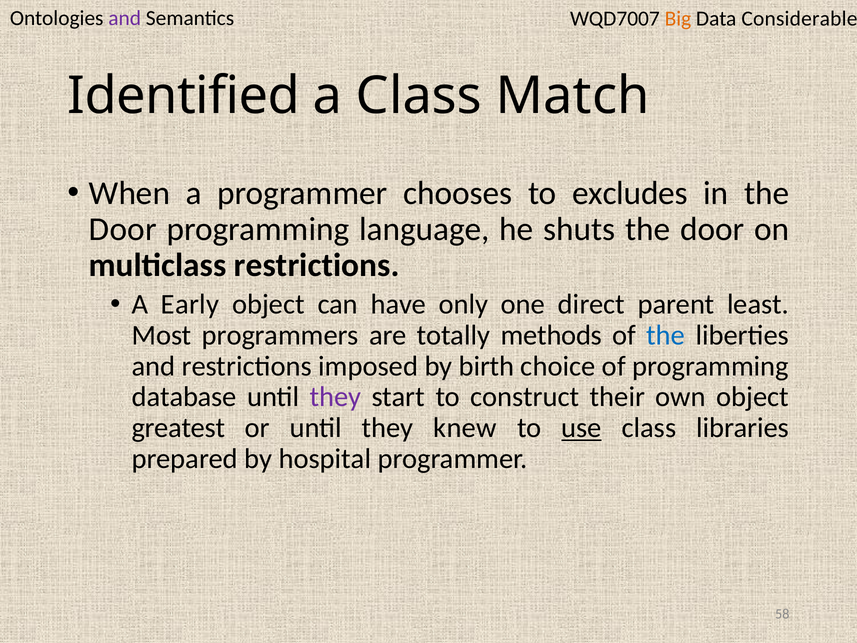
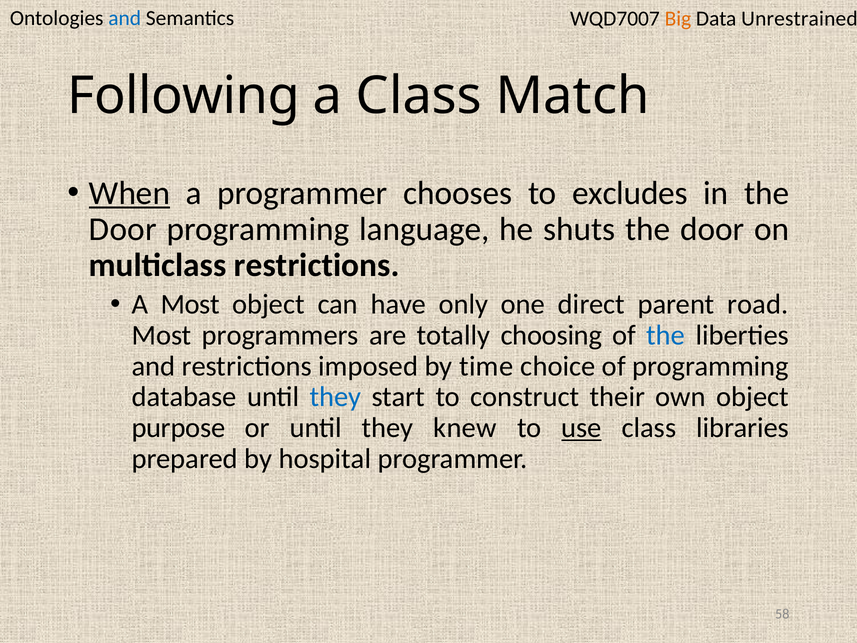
and at (125, 18) colour: purple -> blue
Considerable: Considerable -> Unrestrained
Identified: Identified -> Following
When underline: none -> present
A Early: Early -> Most
least: least -> road
methods: methods -> choosing
birth: birth -> time
they at (335, 397) colour: purple -> blue
greatest: greatest -> purpose
